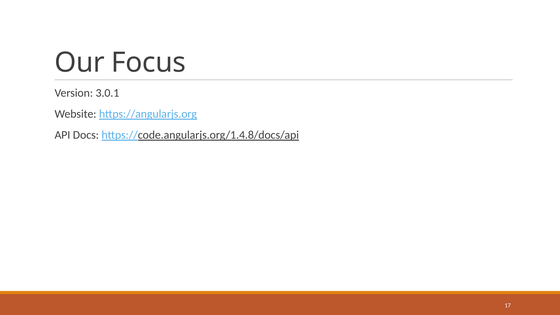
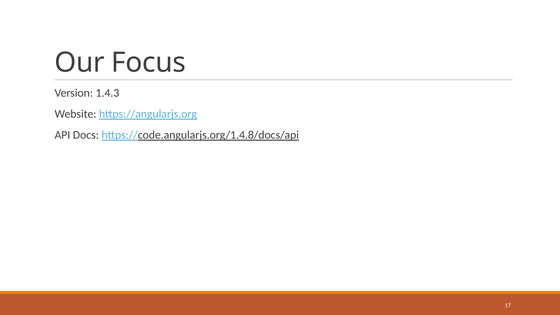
3.0.1: 3.0.1 -> 1.4.3
